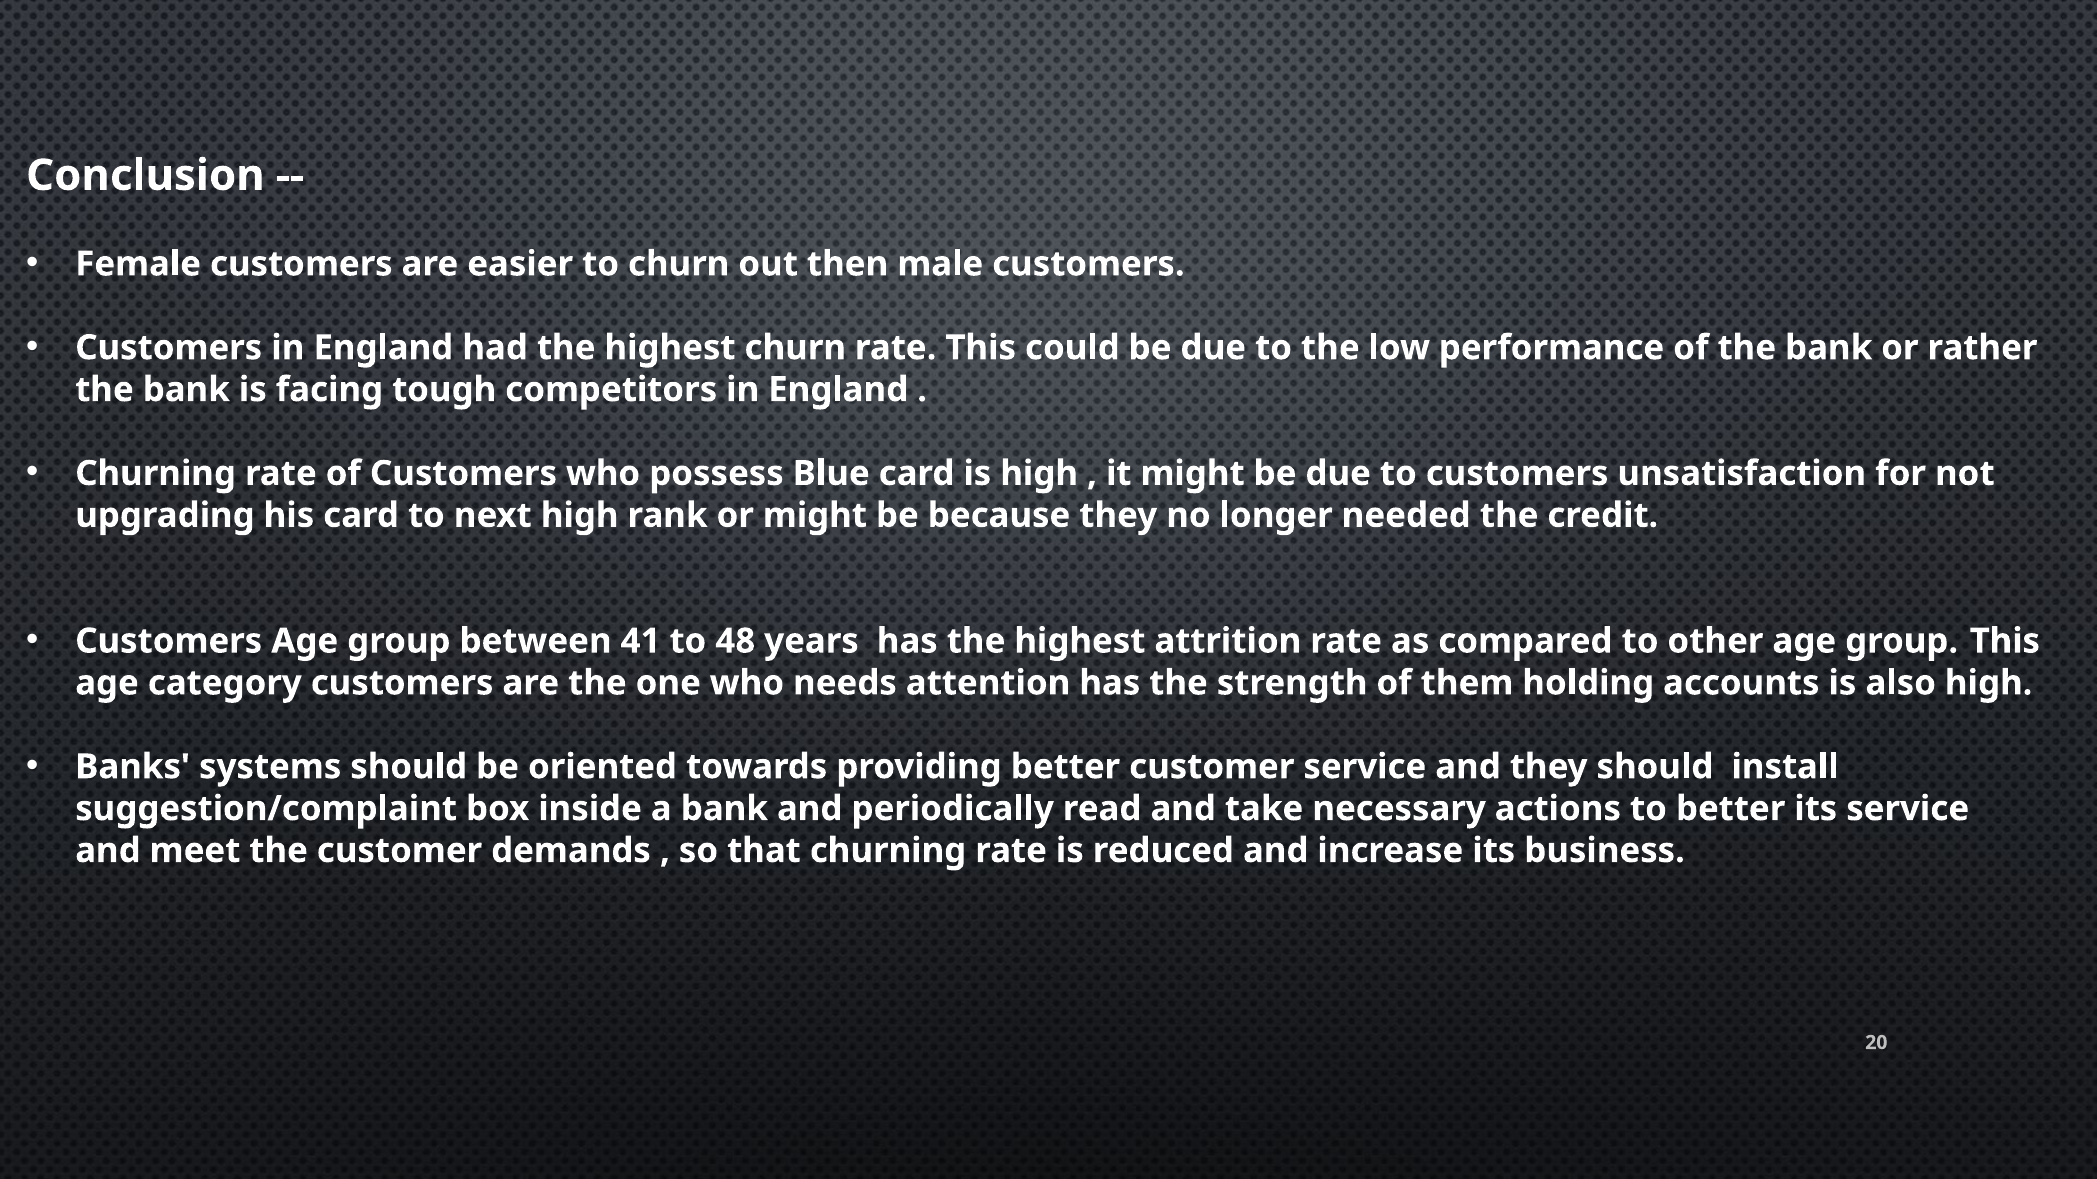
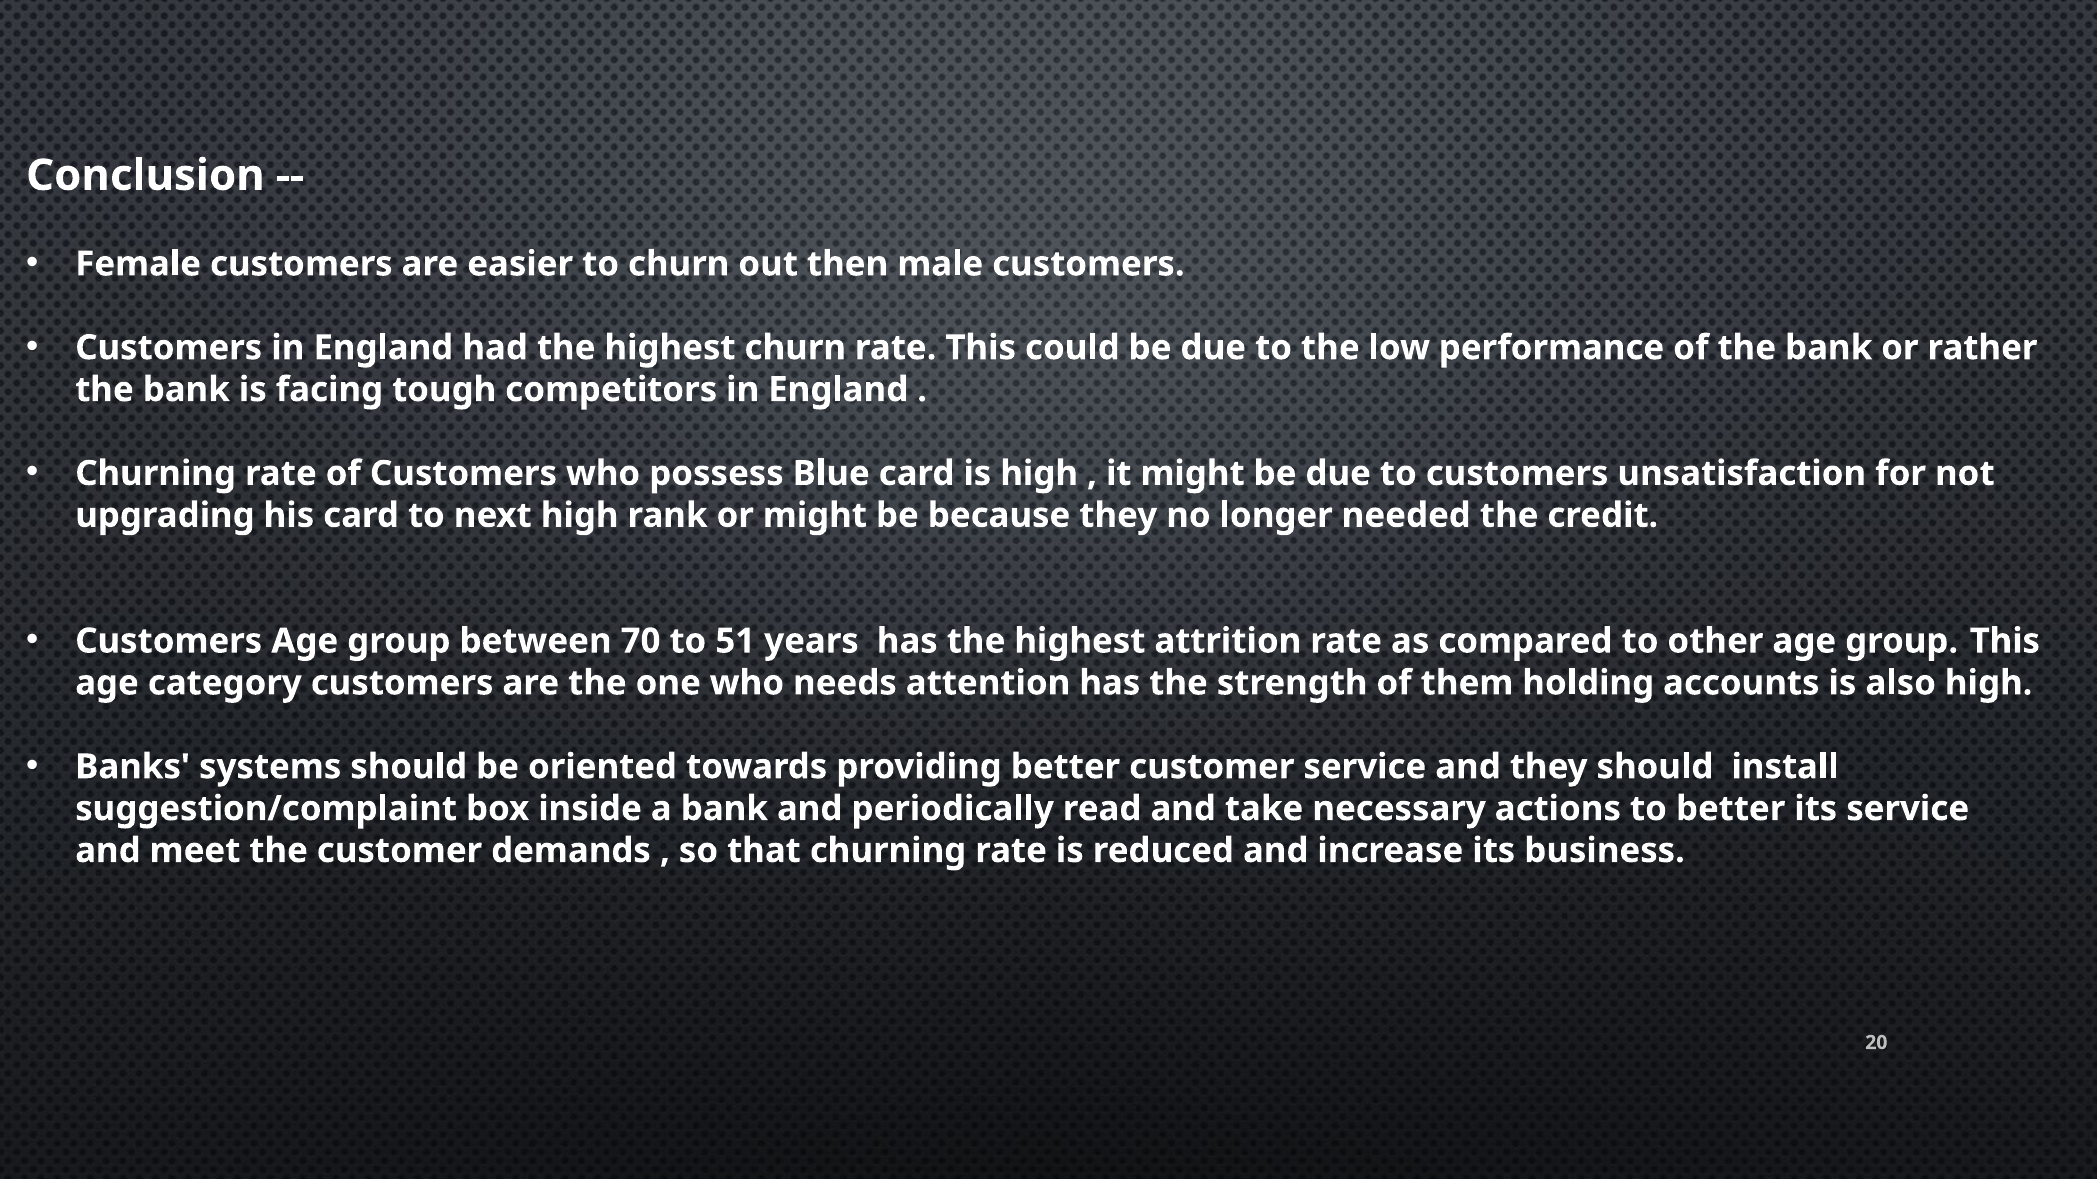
41: 41 -> 70
48: 48 -> 51
